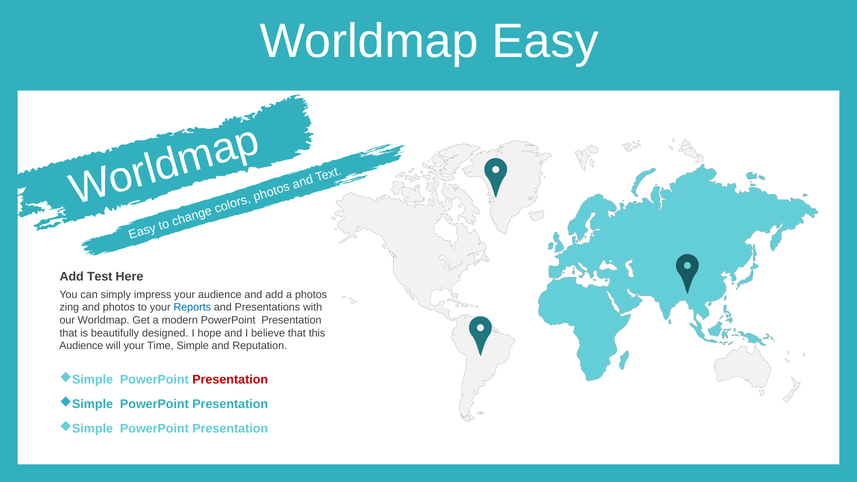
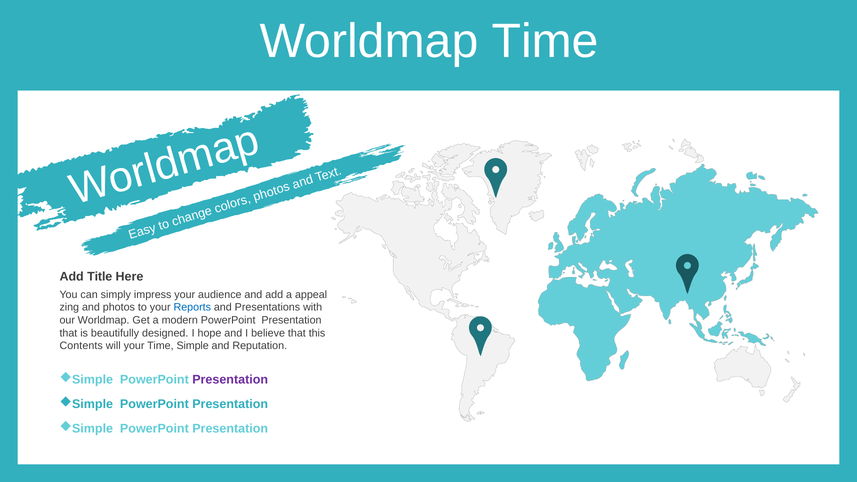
Worldmap Easy: Easy -> Time
Test: Test -> Title
a photos: photos -> appeal
Audience at (81, 346): Audience -> Contents
Presentation at (230, 380) colour: red -> purple
